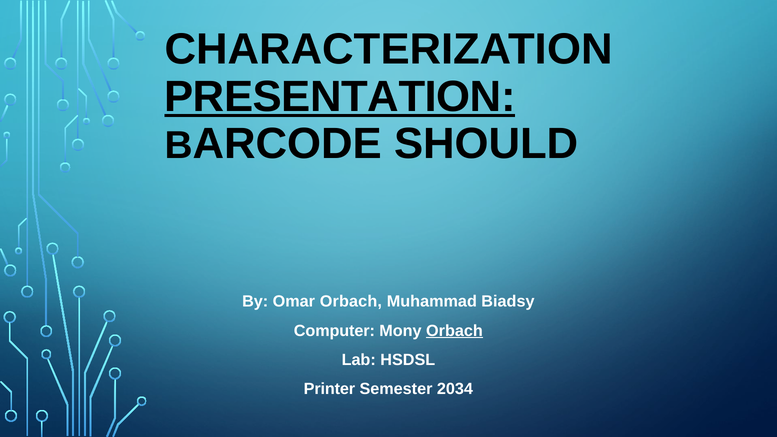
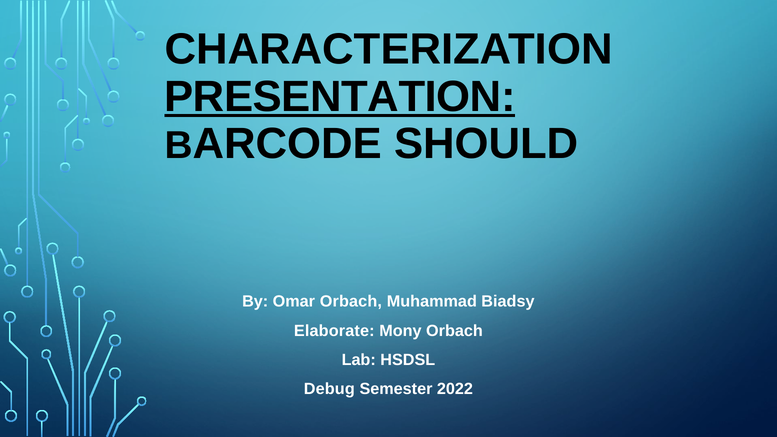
Computer: Computer -> Elaborate
Orbach at (454, 331) underline: present -> none
Printer: Printer -> Debug
2034: 2034 -> 2022
